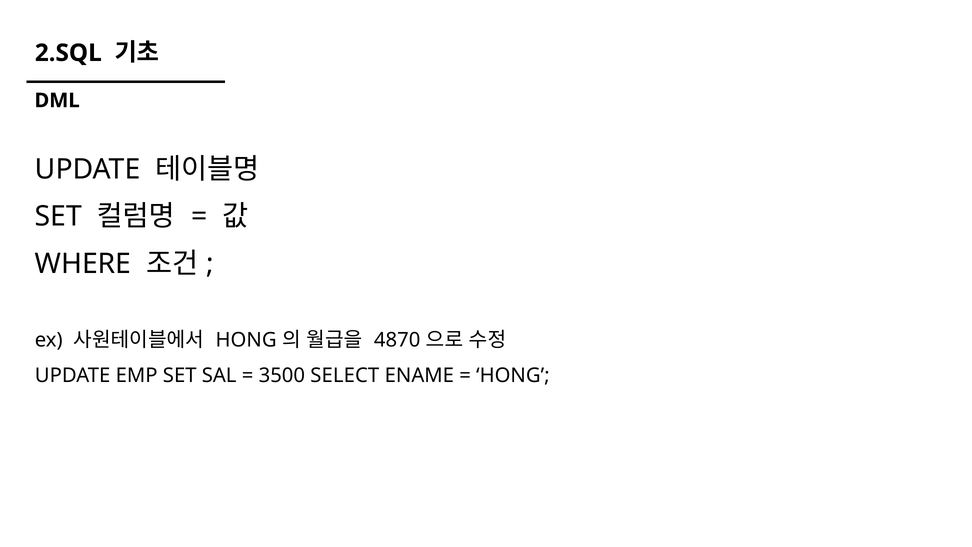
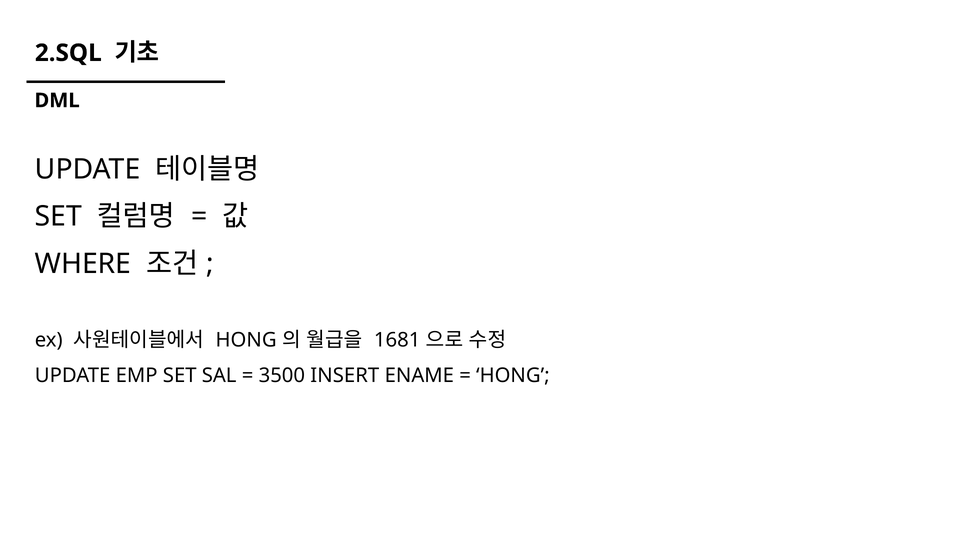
4870: 4870 -> 1681
SELECT: SELECT -> INSERT
